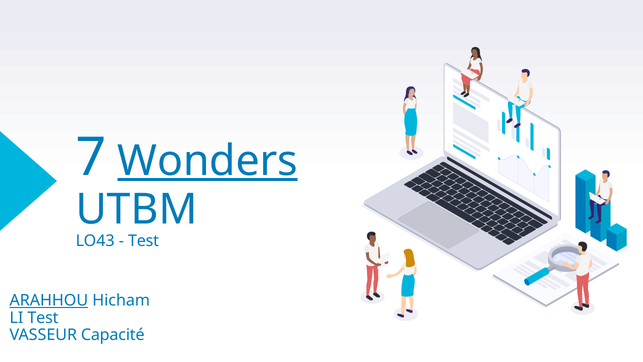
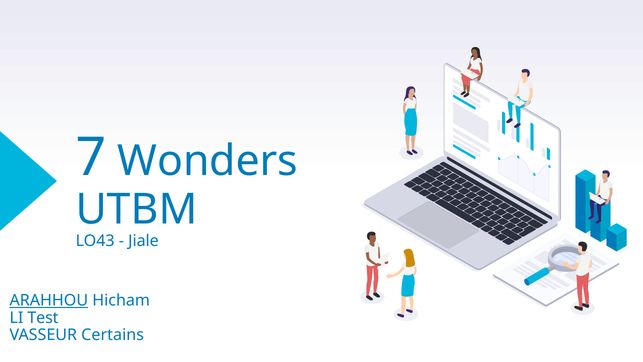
Wonders underline: present -> none
Test at (144, 241): Test -> Jiale
Capacité: Capacité -> Certains
